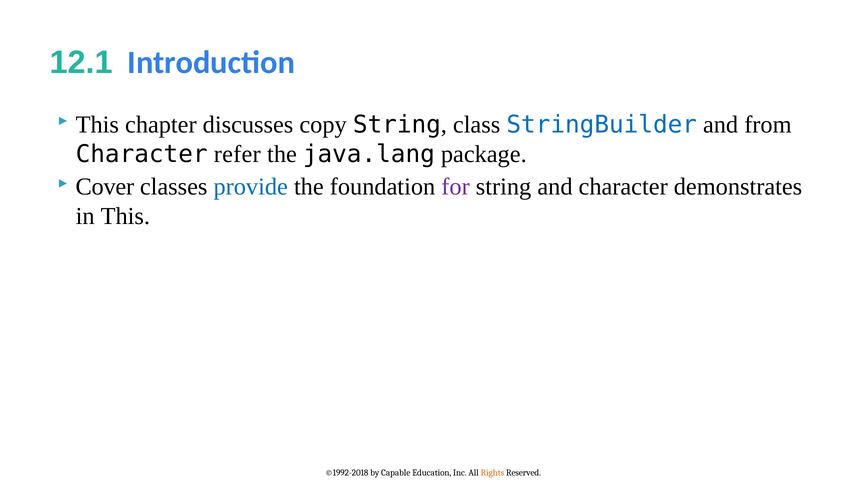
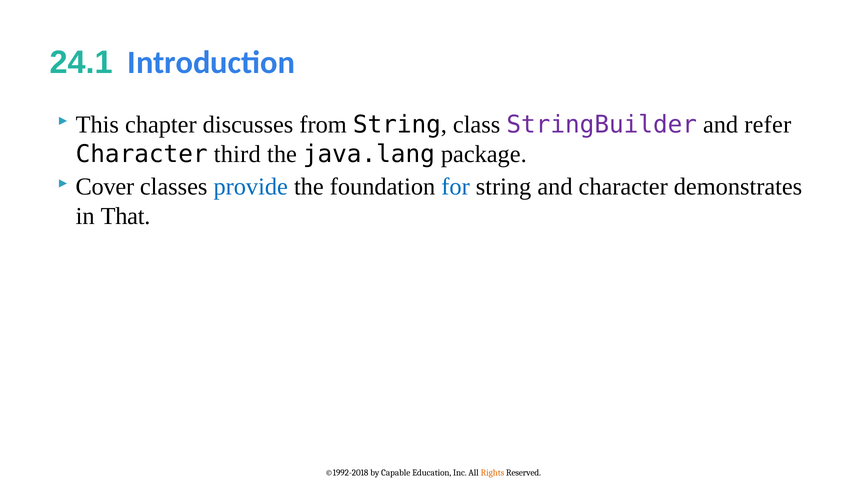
12.1: 12.1 -> 24.1
copy: copy -> from
StringBuilder colour: blue -> purple
from: from -> refer
refer: refer -> third
for colour: purple -> blue
in This: This -> That
